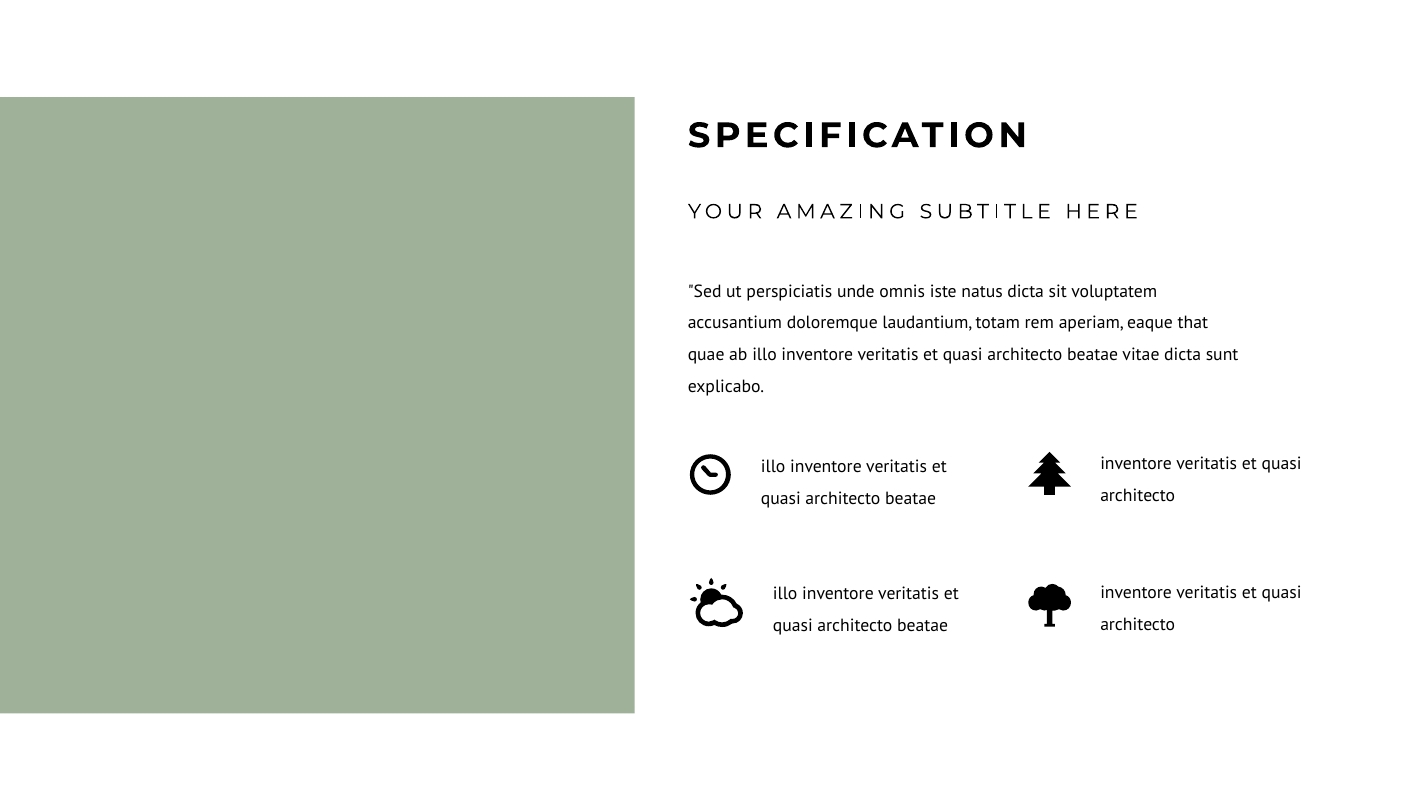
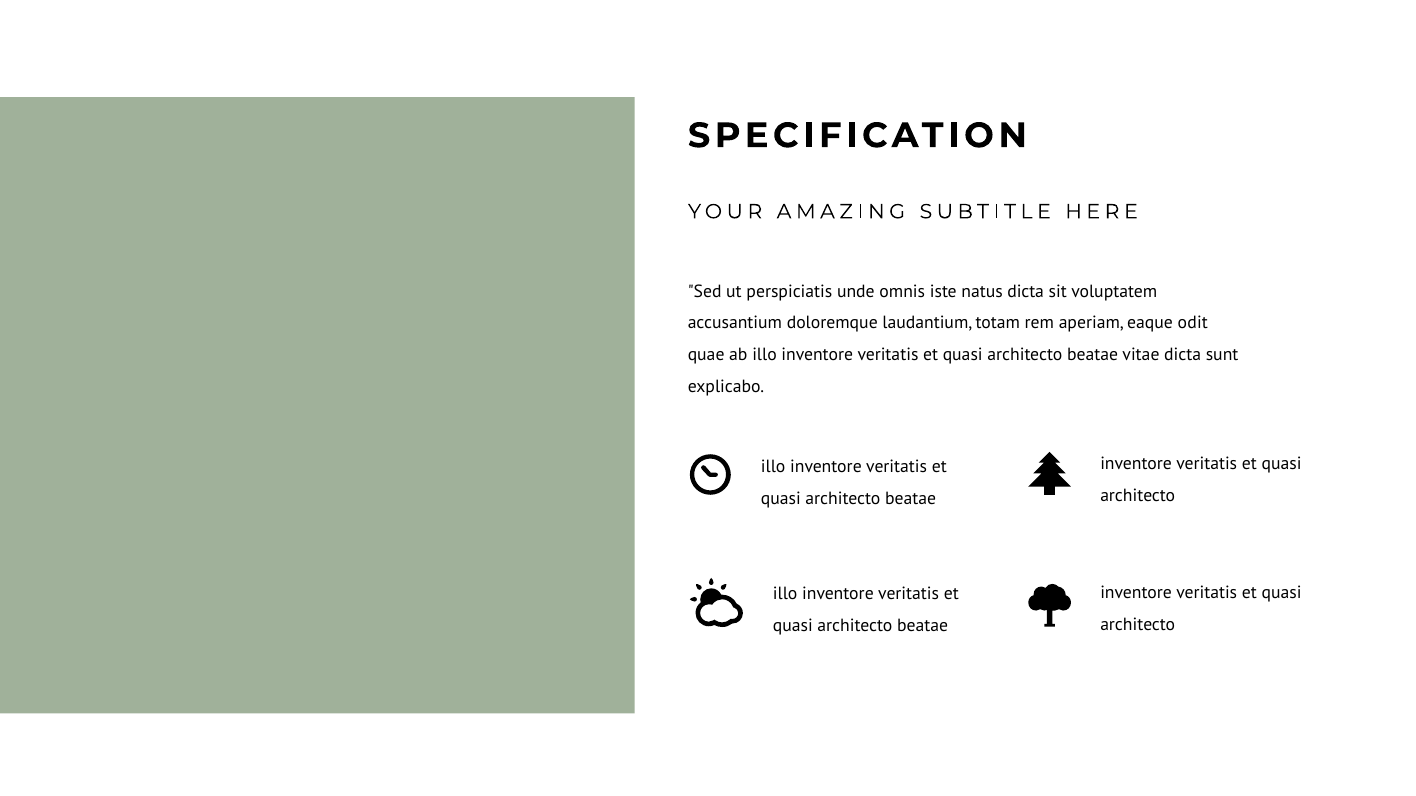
that: that -> odit
